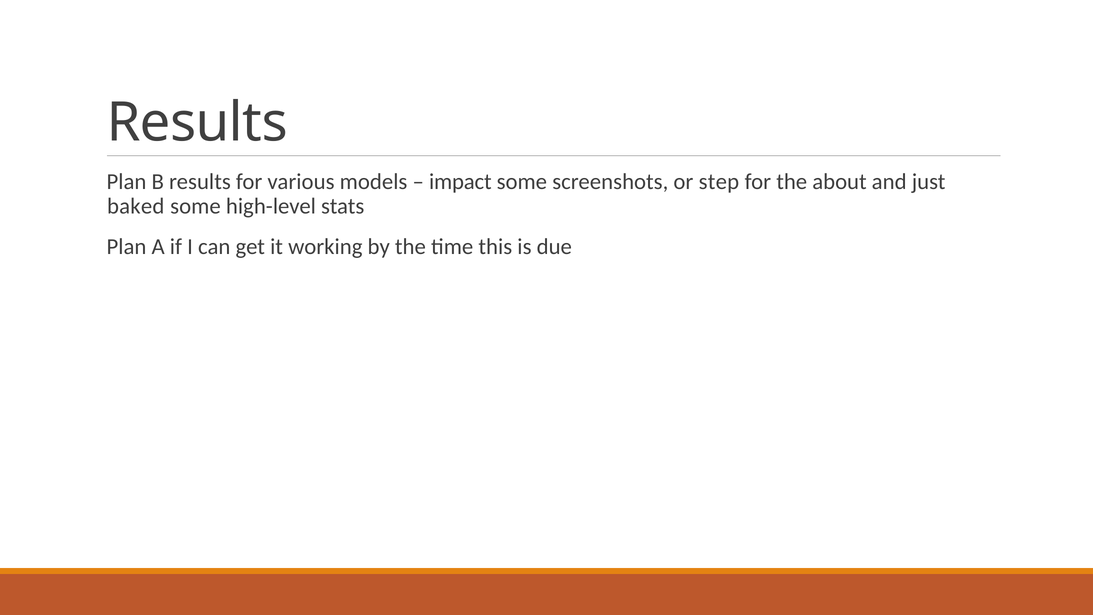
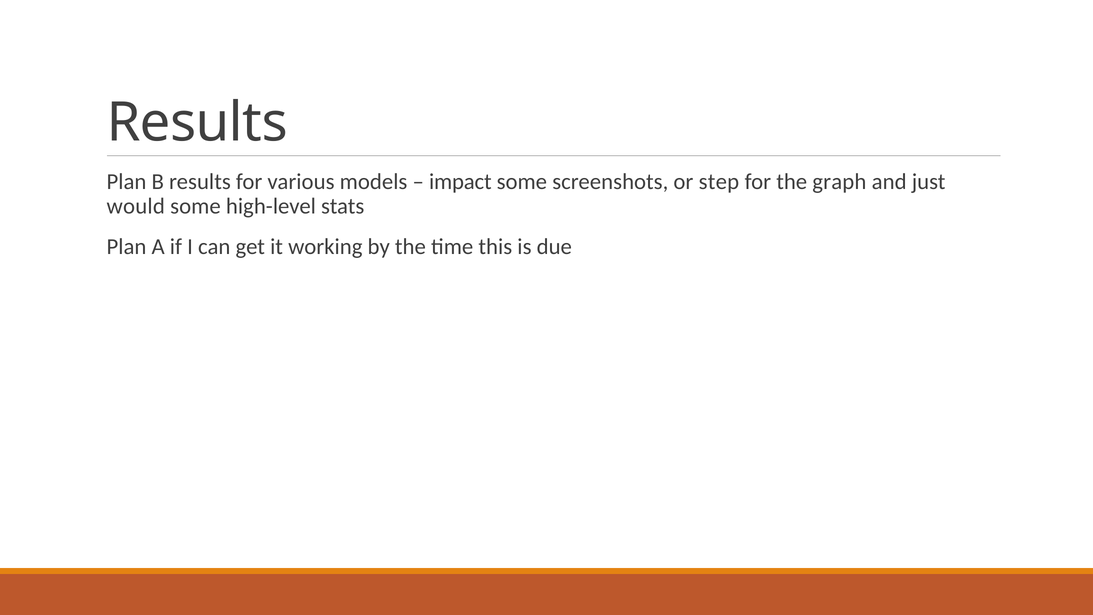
about: about -> graph
baked: baked -> would
